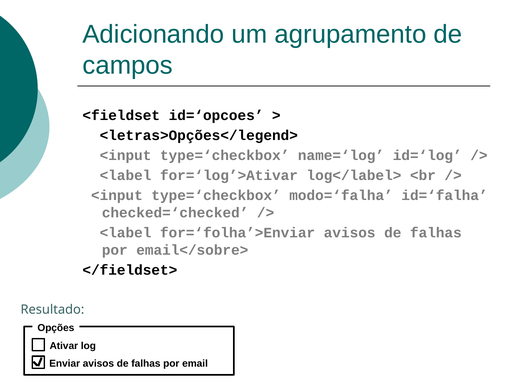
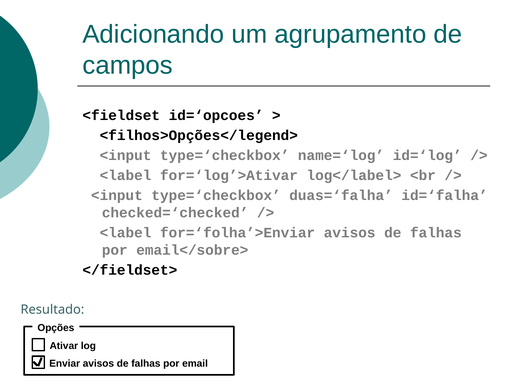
<letras>Opções</legend>: <letras>Opções</legend> -> <filhos>Opções</legend>
modo=‘falha: modo=‘falha -> duas=‘falha
